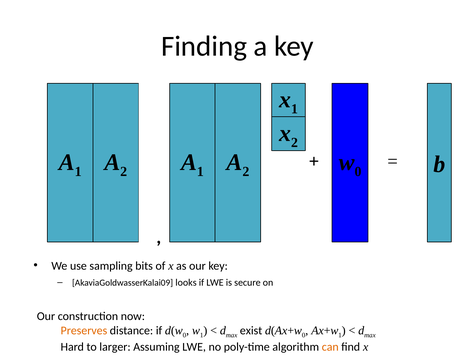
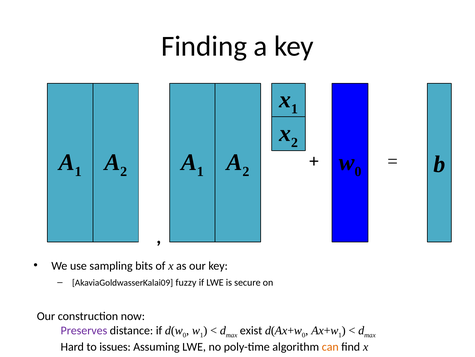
looks: looks -> fuzzy
Preserves colour: orange -> purple
larger: larger -> issues
